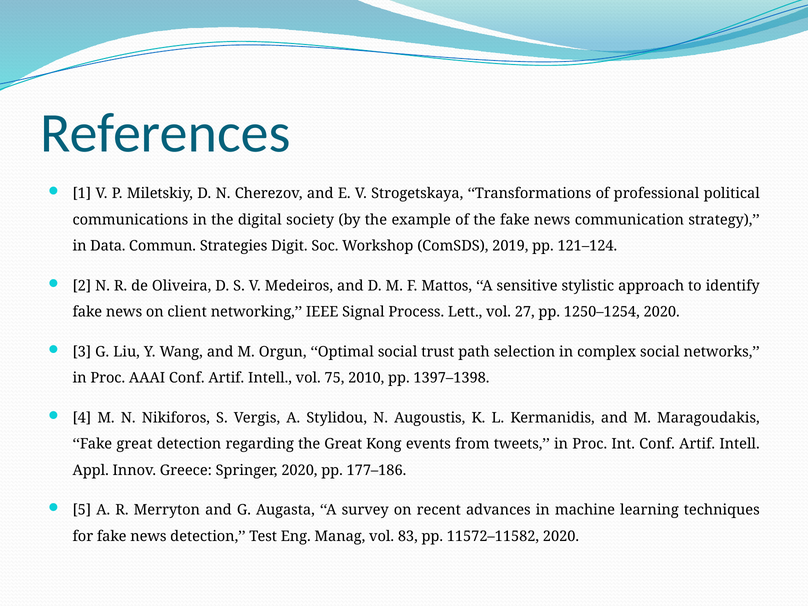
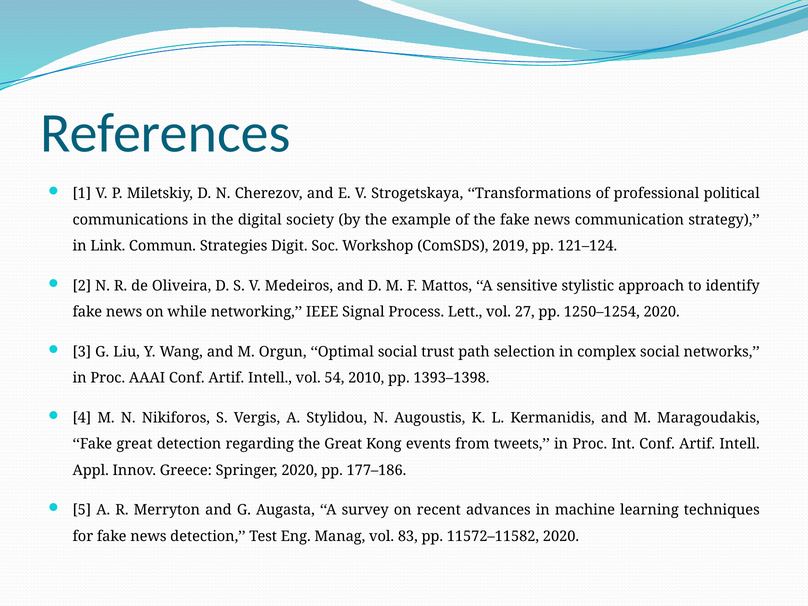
Data: Data -> Link
client: client -> while
75: 75 -> 54
1397–1398: 1397–1398 -> 1393–1398
